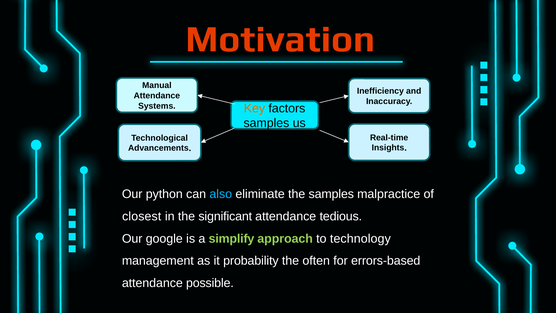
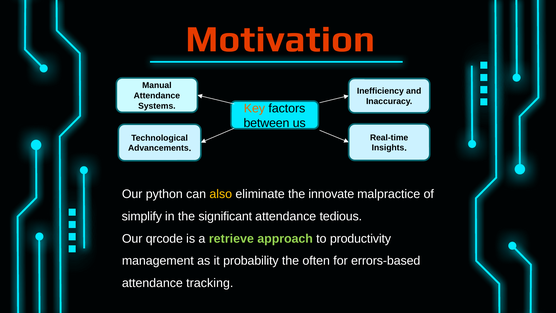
samples at (266, 123): samples -> between
also colour: light blue -> yellow
the samples: samples -> innovate
closest: closest -> simplify
google: google -> qrcode
simplify: simplify -> retrieve
technology: technology -> productivity
possible: possible -> tracking
